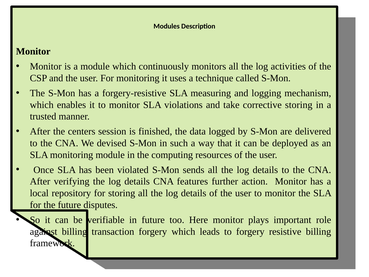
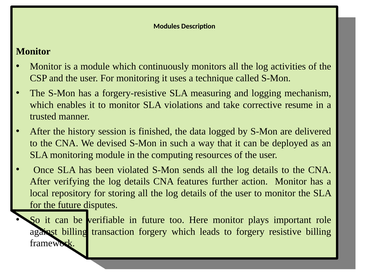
corrective storing: storing -> resume
centers: centers -> history
